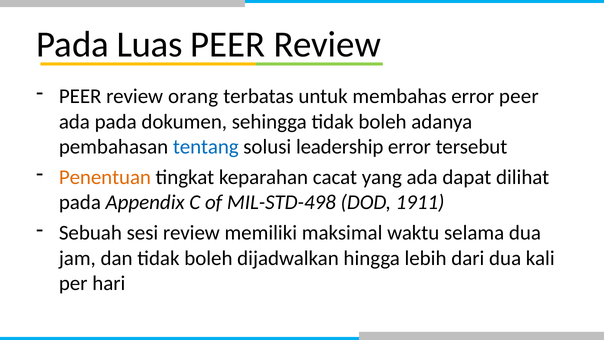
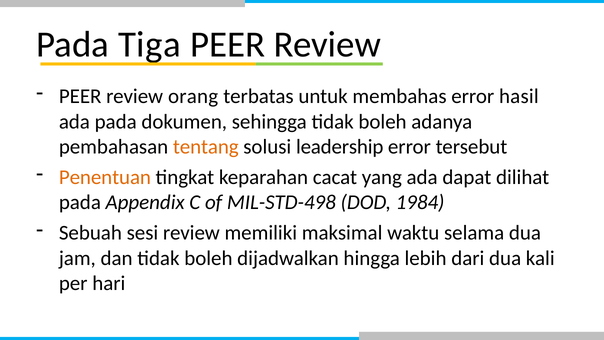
Luas: Luas -> Tiga
error peer: peer -> hasil
tentang colour: blue -> orange
1911: 1911 -> 1984
